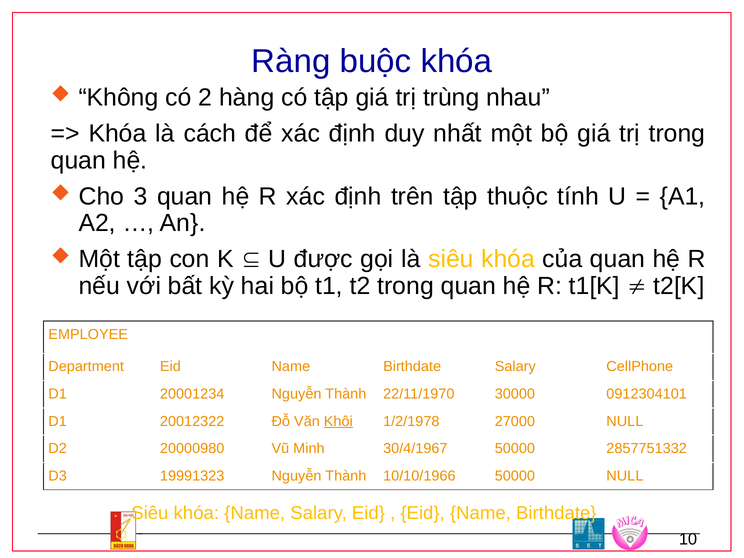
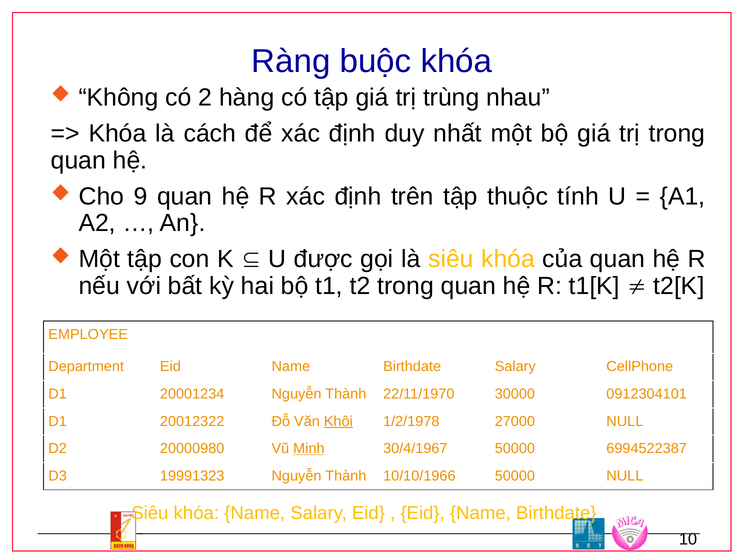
3: 3 -> 9
Minh underline: none -> present
2857751332: 2857751332 -> 6994522387
